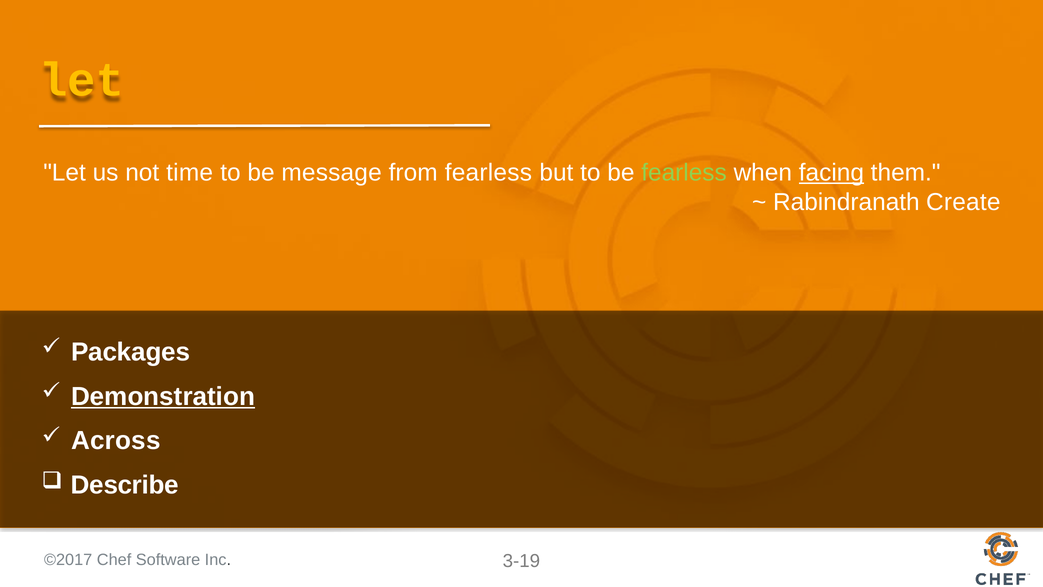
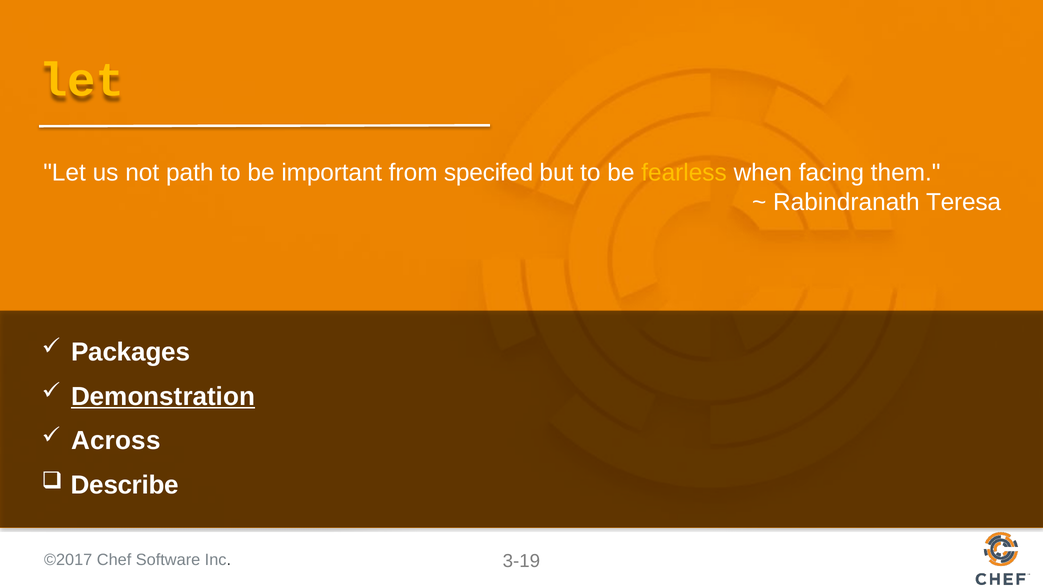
time: time -> path
message: message -> important
from fearless: fearless -> specifed
fearless at (684, 173) colour: light green -> yellow
facing underline: present -> none
Create: Create -> Teresa
